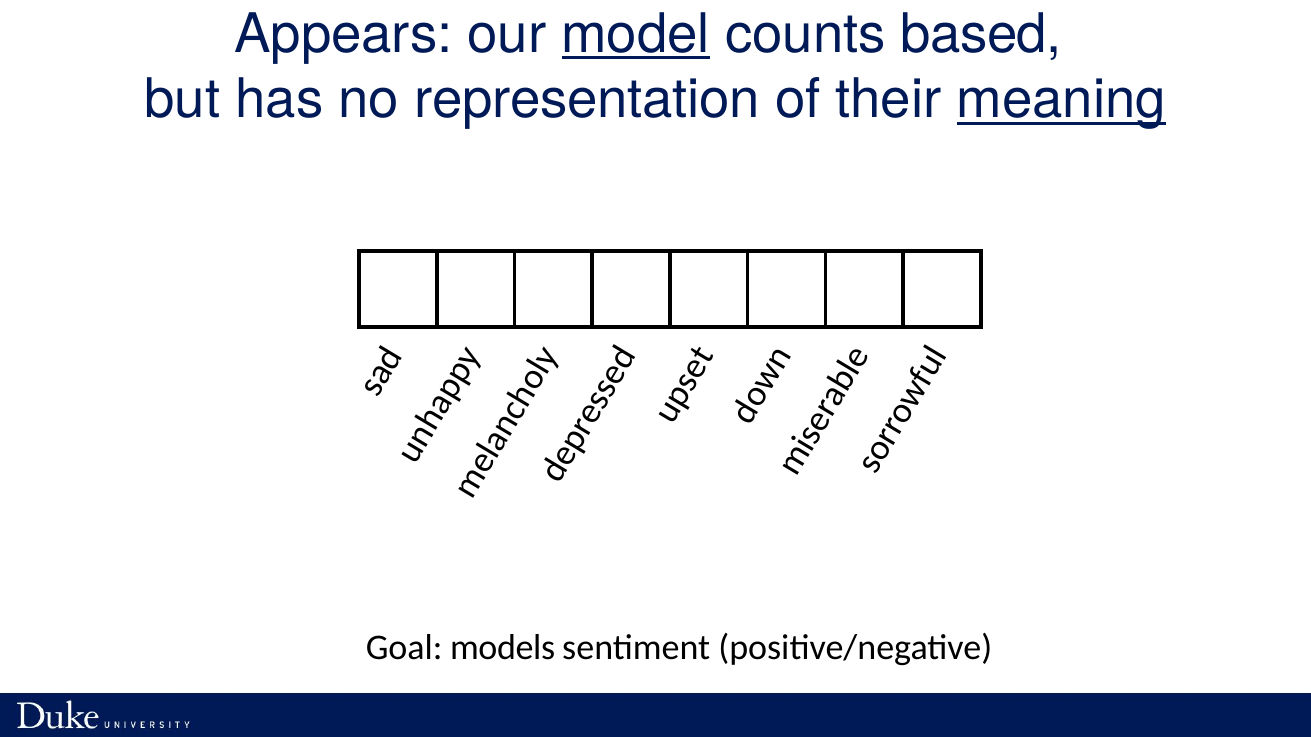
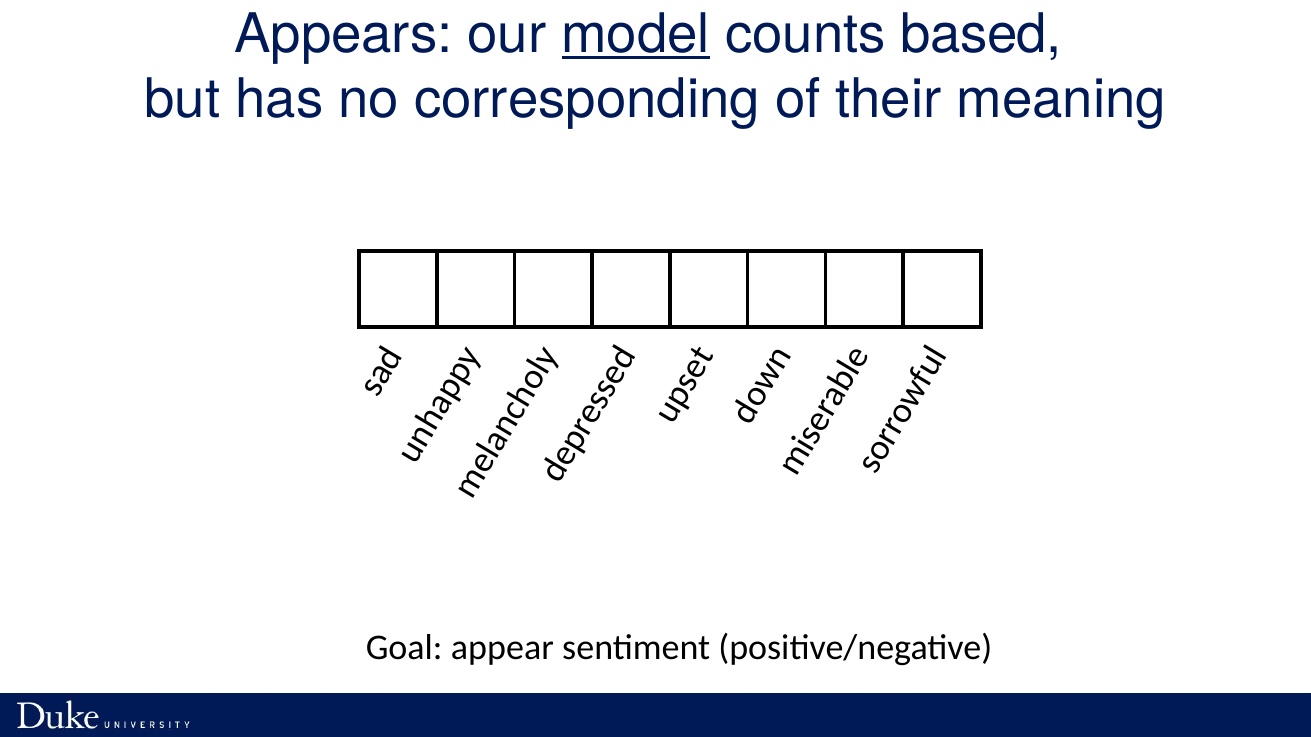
representation: representation -> corresponding
meaning underline: present -> none
models: models -> appear
